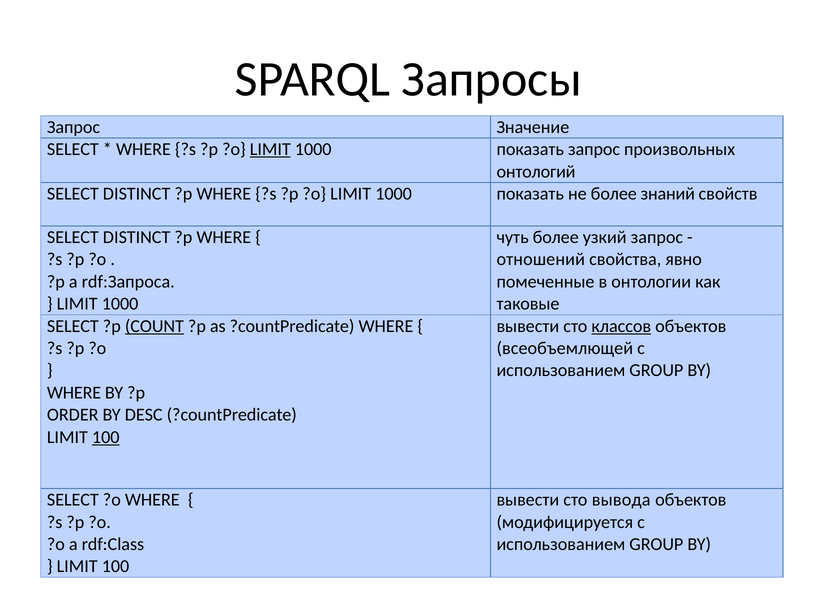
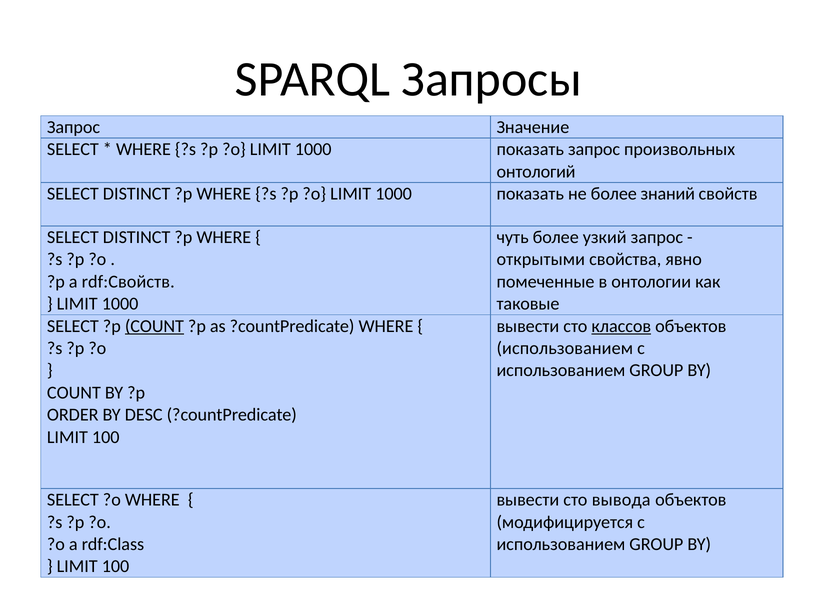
LIMIT at (270, 149) underline: present -> none
отношений: отношений -> открытыми
rdf:Запроса: rdf:Запроса -> rdf:Свойств
всеобъемлющей at (565, 348): всеобъемлющей -> использованием
WHERE at (74, 393): WHERE -> COUNT
100 at (106, 437) underline: present -> none
